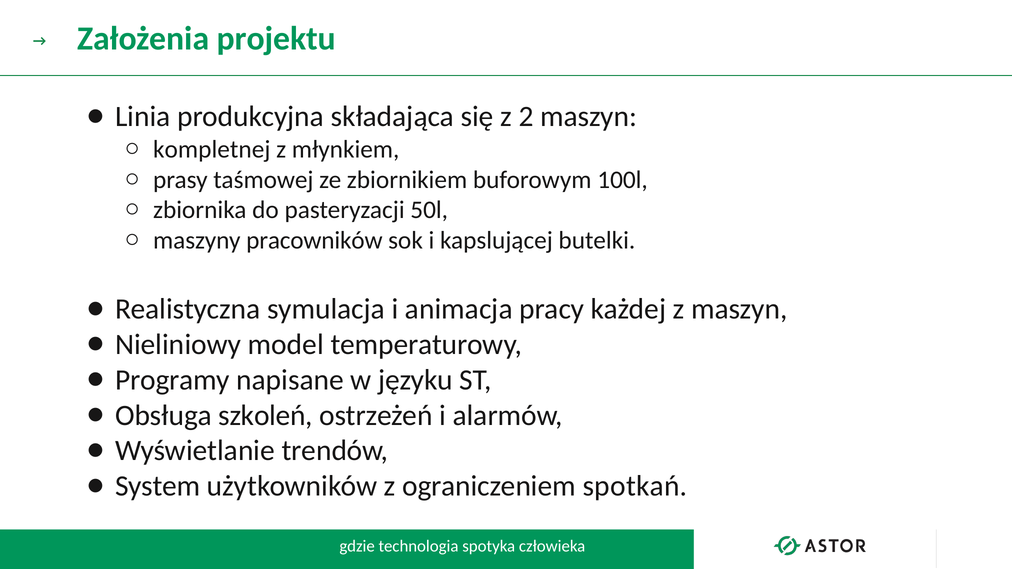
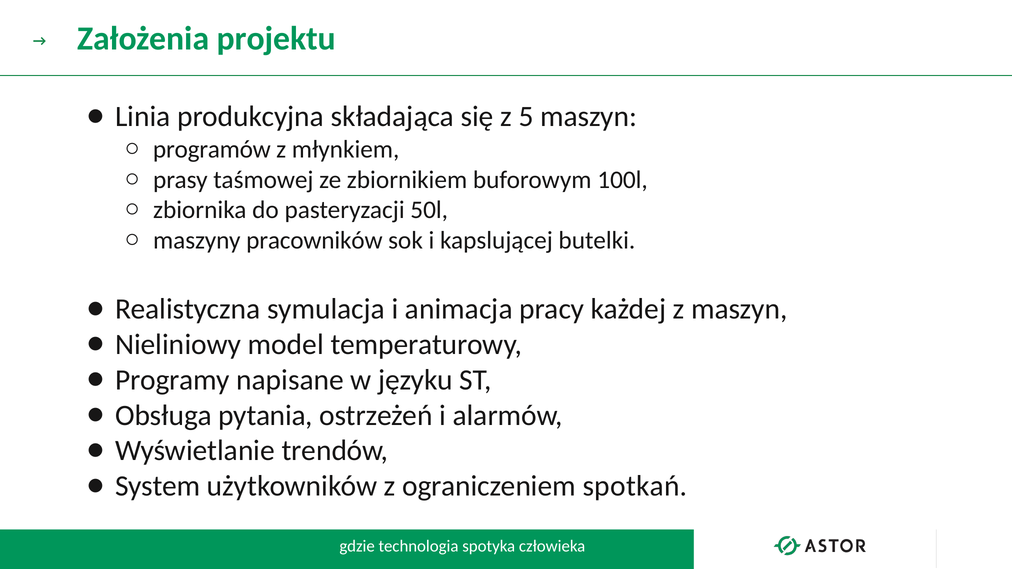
2: 2 -> 5
kompletnej: kompletnej -> programów
szkoleń: szkoleń -> pytania
